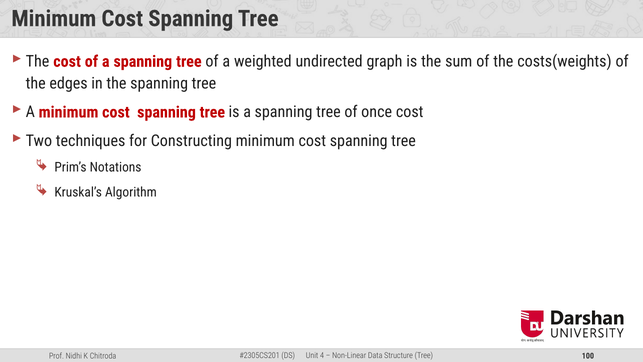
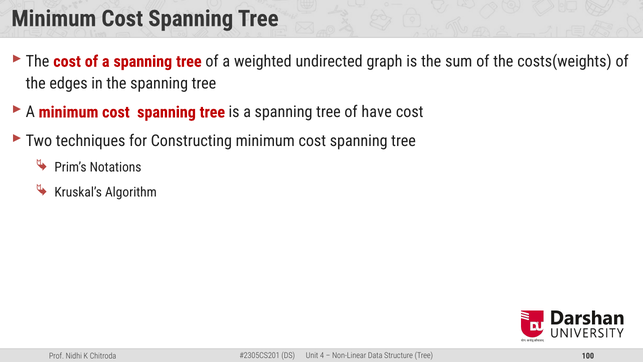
once: once -> have
